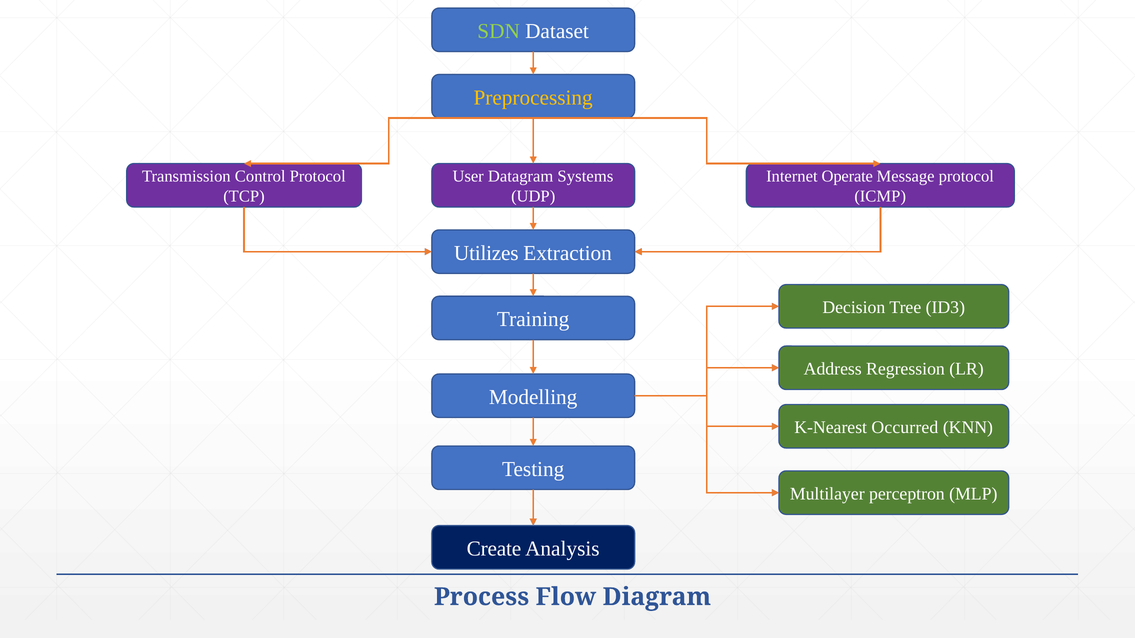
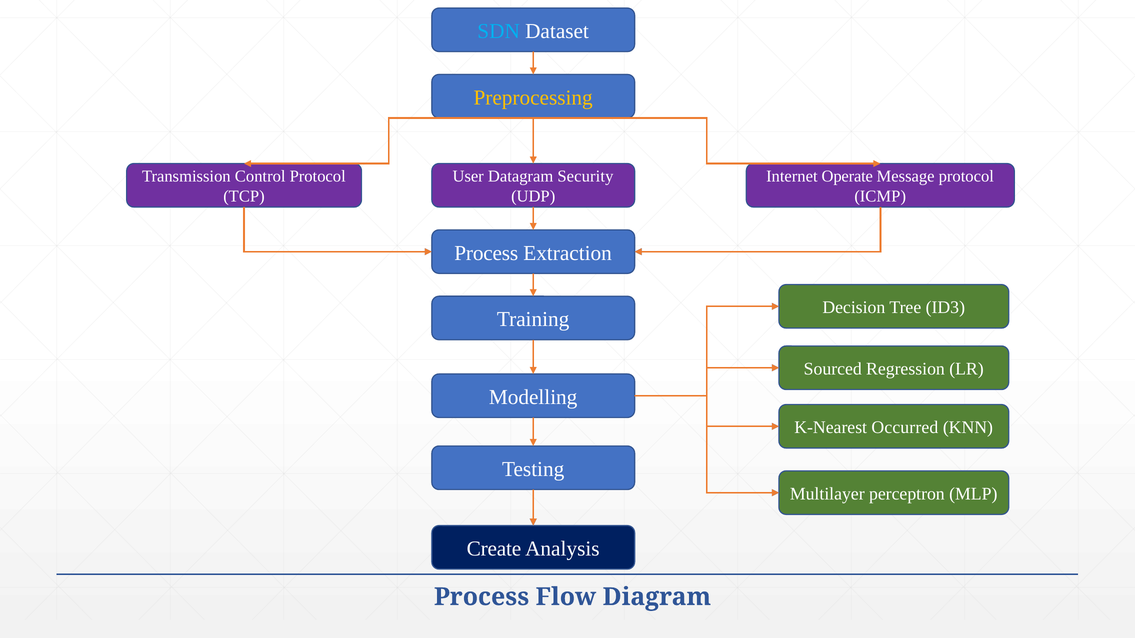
SDN colour: light green -> light blue
Systems: Systems -> Security
Utilizes at (486, 253): Utilizes -> Process
Address: Address -> Sourced
